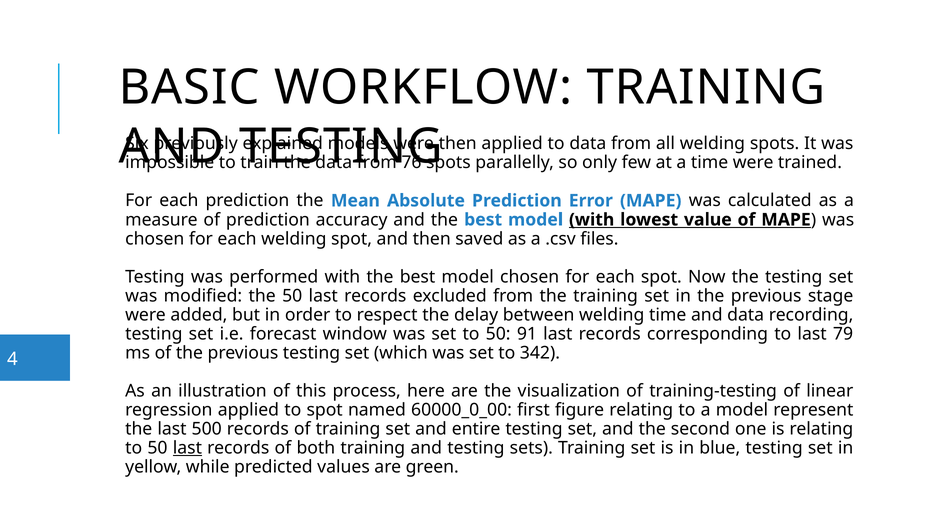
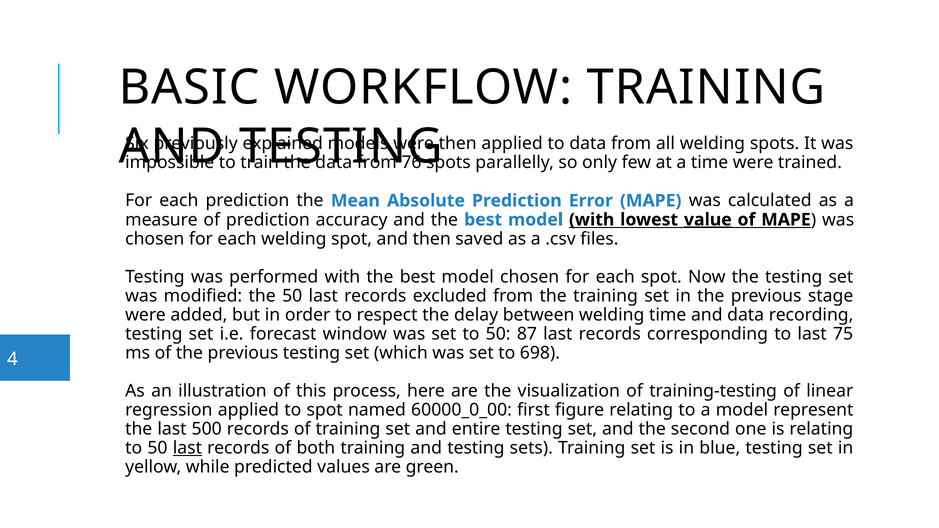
value underline: none -> present
91: 91 -> 87
79: 79 -> 75
342: 342 -> 698
